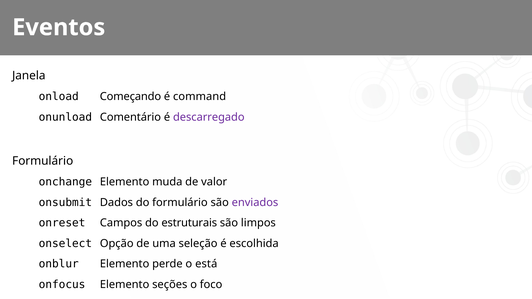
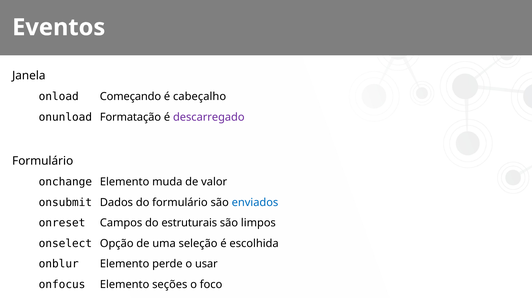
command: command -> cabeçalho
Comentário: Comentário -> Formatação
enviados colour: purple -> blue
está: está -> usar
